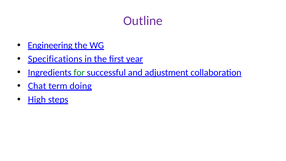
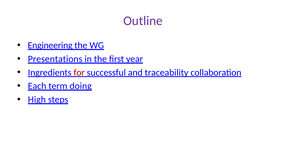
Specifications: Specifications -> Presentations
for colour: green -> red
adjustment: adjustment -> traceability
Chat: Chat -> Each
